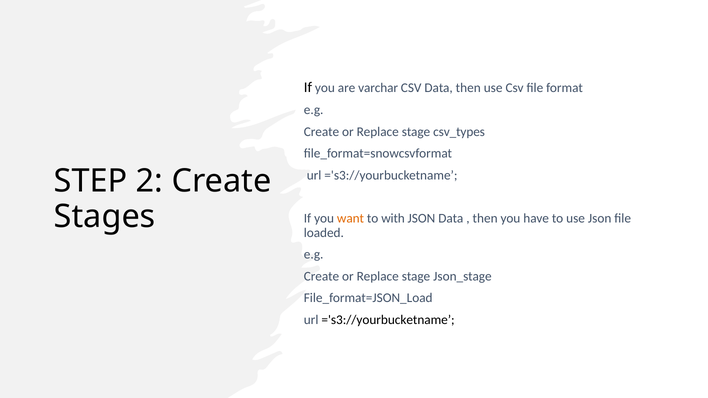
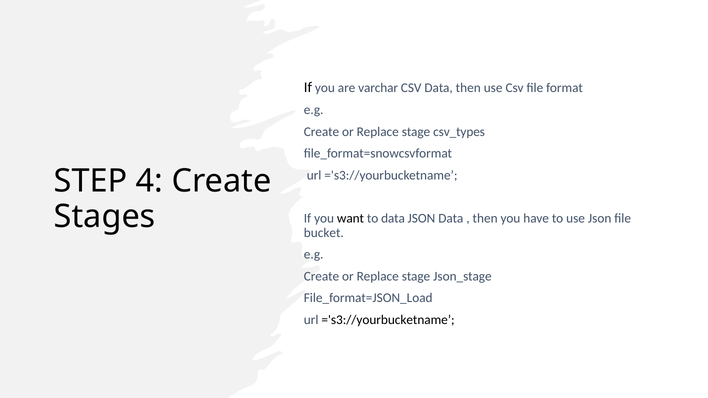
2: 2 -> 4
want colour: orange -> black
to with: with -> data
loaded: loaded -> bucket
